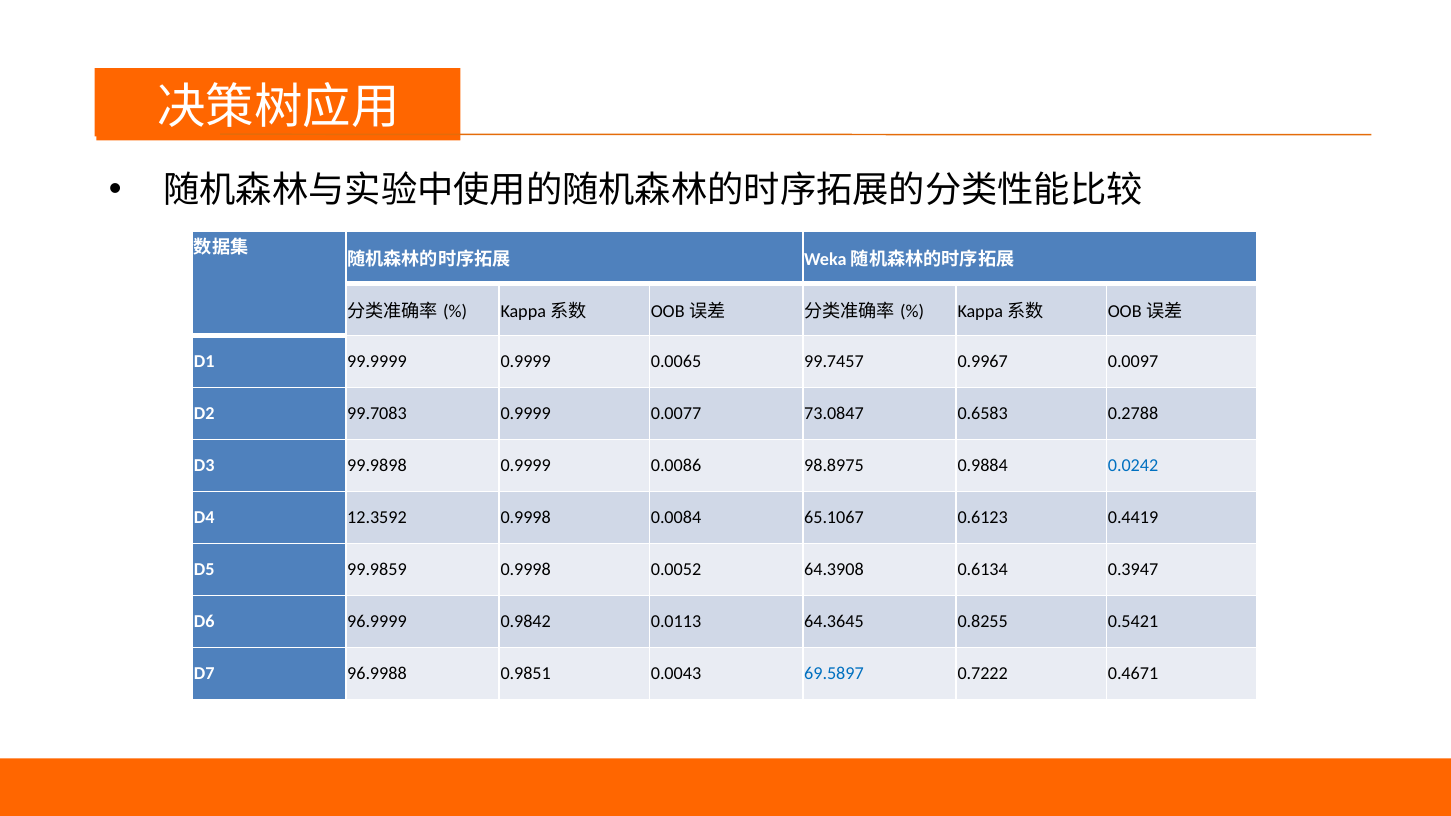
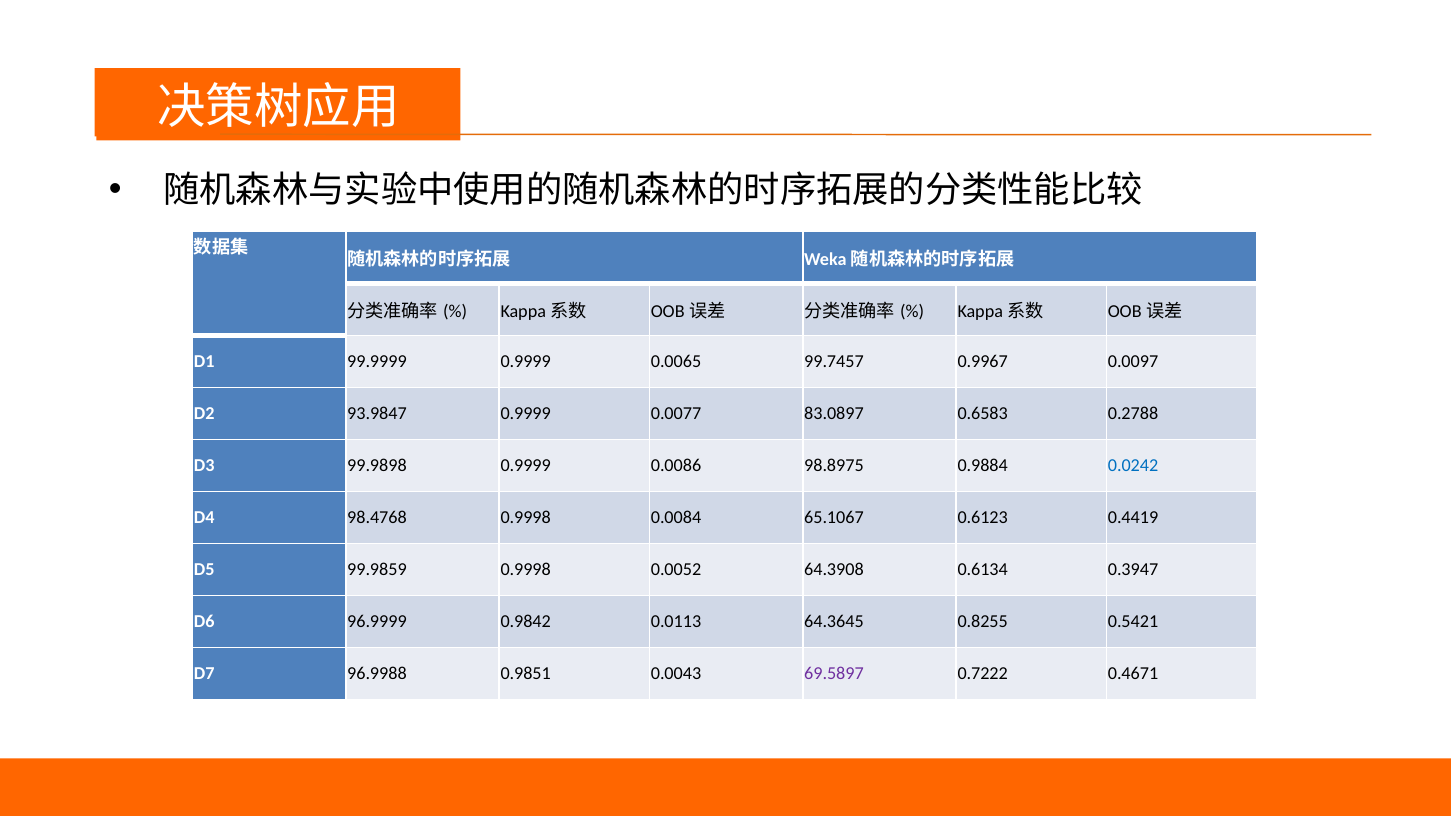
99.7083: 99.7083 -> 93.9847
73.0847: 73.0847 -> 83.0897
12.3592: 12.3592 -> 98.4768
69.5897 colour: blue -> purple
